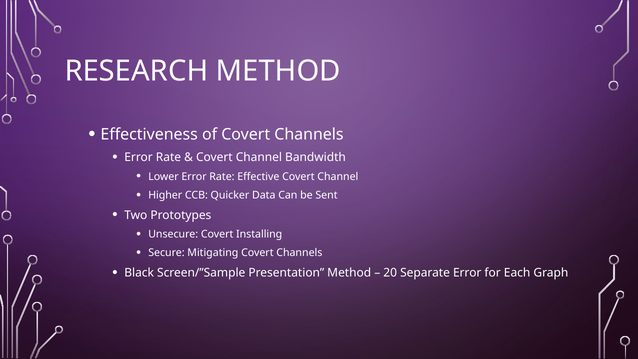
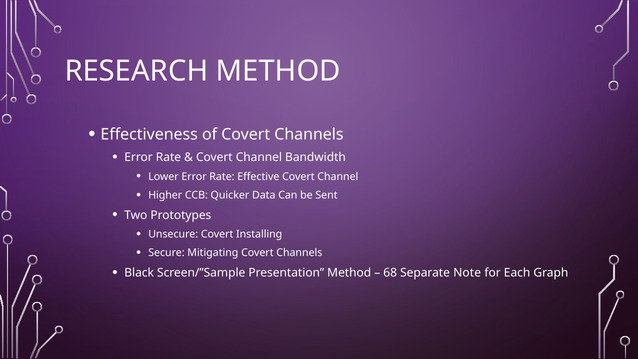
20: 20 -> 68
Separate Error: Error -> Note
